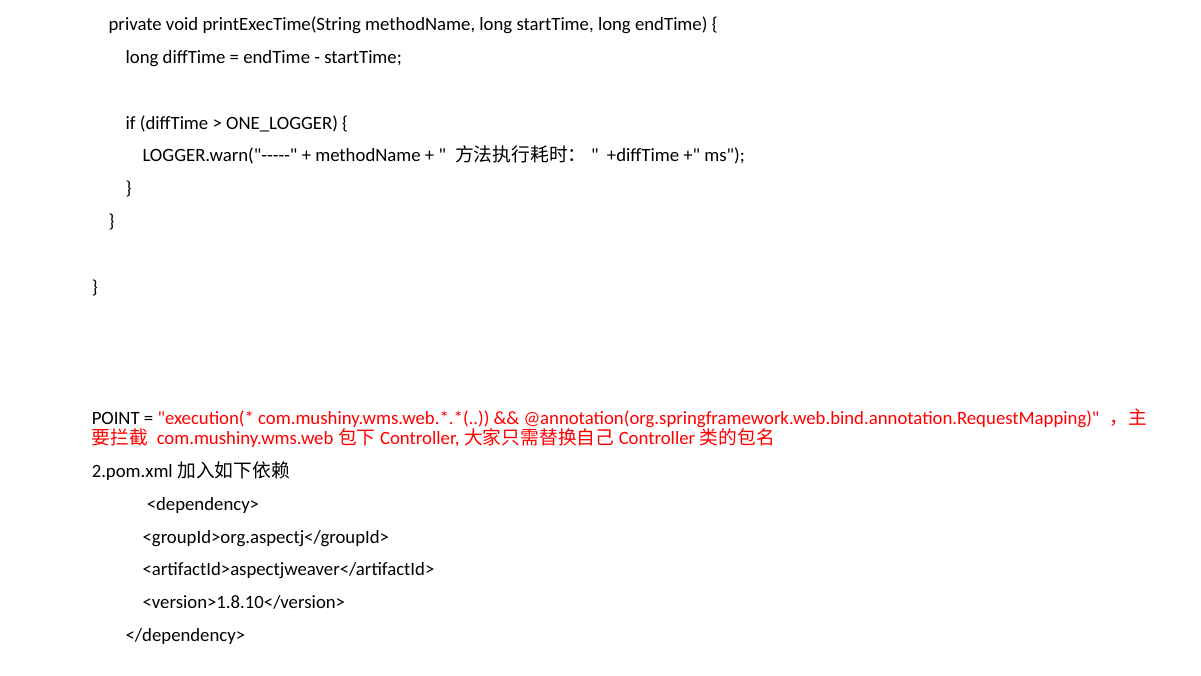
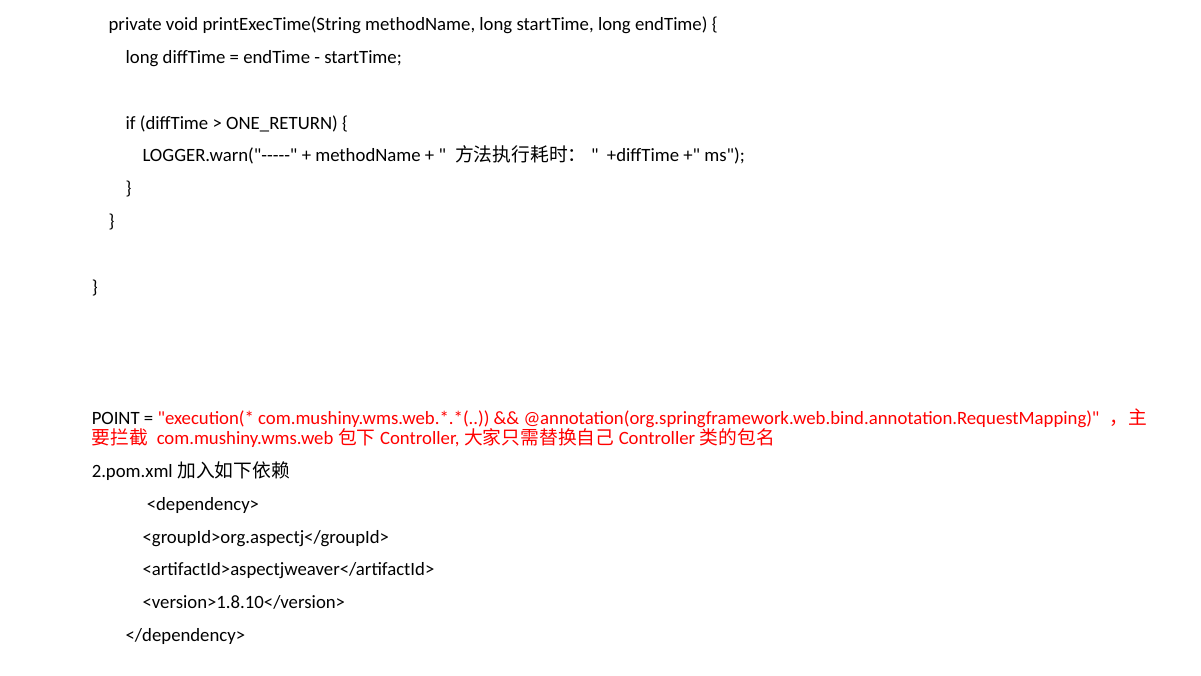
ONE_LOGGER: ONE_LOGGER -> ONE_RETURN
